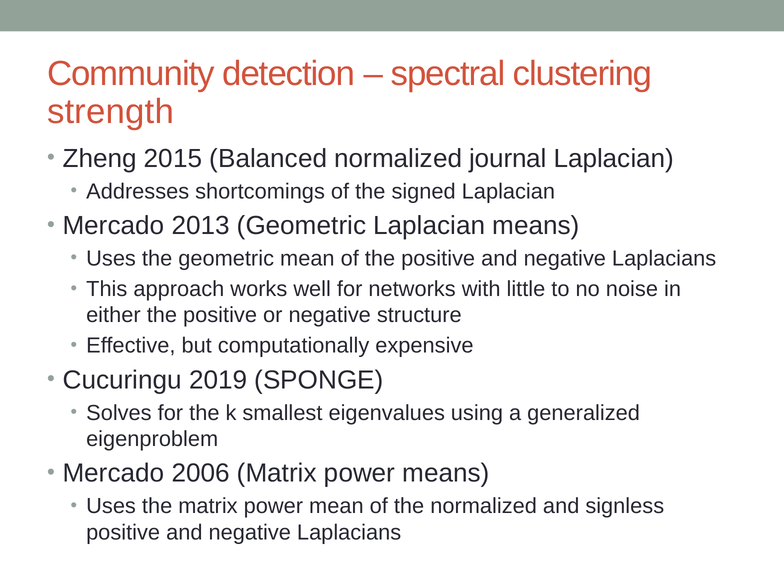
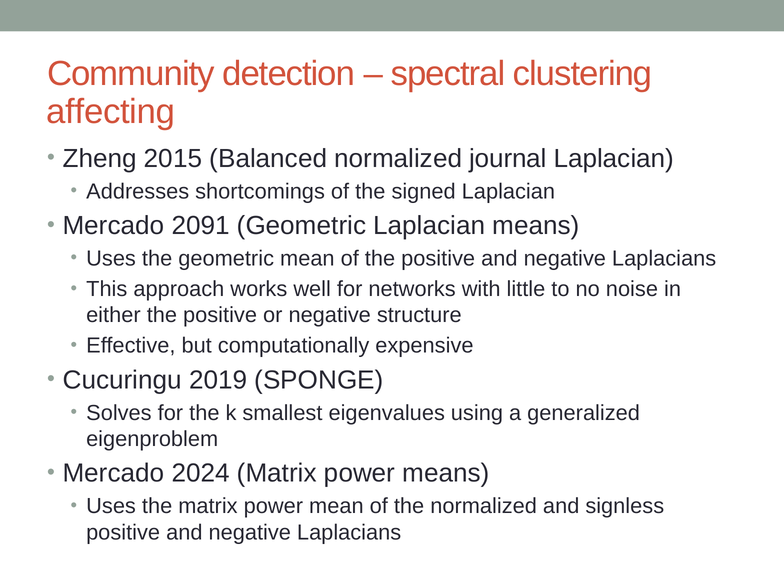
strength: strength -> affecting
2013: 2013 -> 2091
2006: 2006 -> 2024
